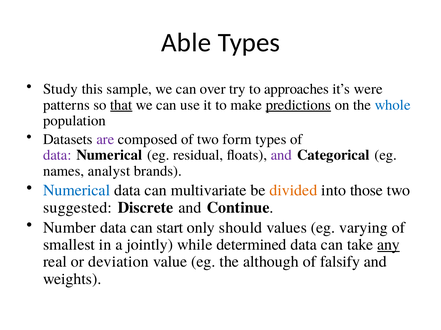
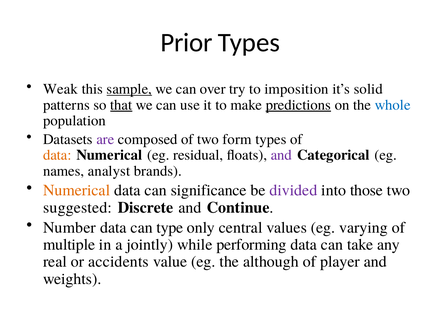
Able: Able -> Prior
Study: Study -> Weak
sample underline: none -> present
approaches: approaches -> imposition
were: were -> solid
data at (57, 155) colour: purple -> orange
Numerical at (77, 191) colour: blue -> orange
multivariate: multivariate -> significance
divided colour: orange -> purple
start: start -> type
should: should -> central
smallest: smallest -> multiple
determined: determined -> performing
any underline: present -> none
deviation: deviation -> accidents
falsify: falsify -> player
